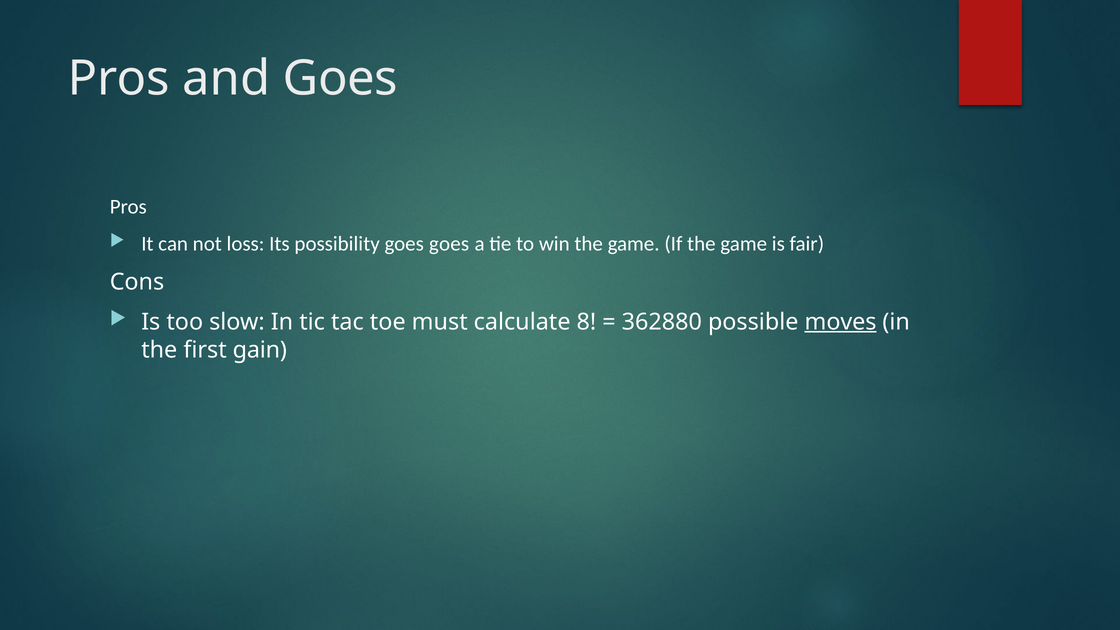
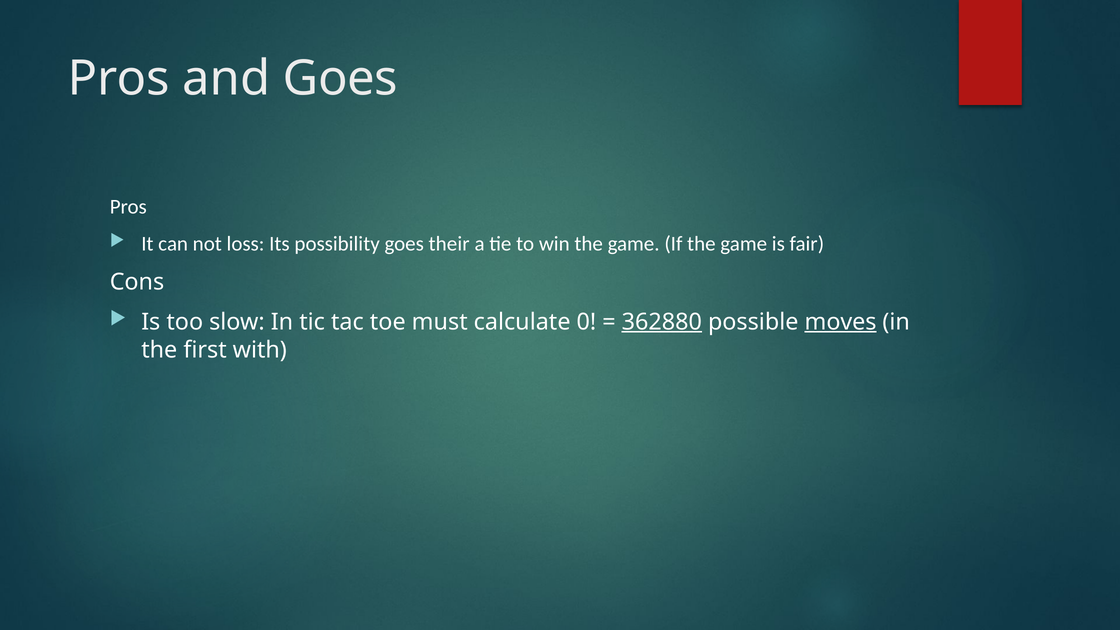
goes goes: goes -> their
8: 8 -> 0
362880 underline: none -> present
gain: gain -> with
